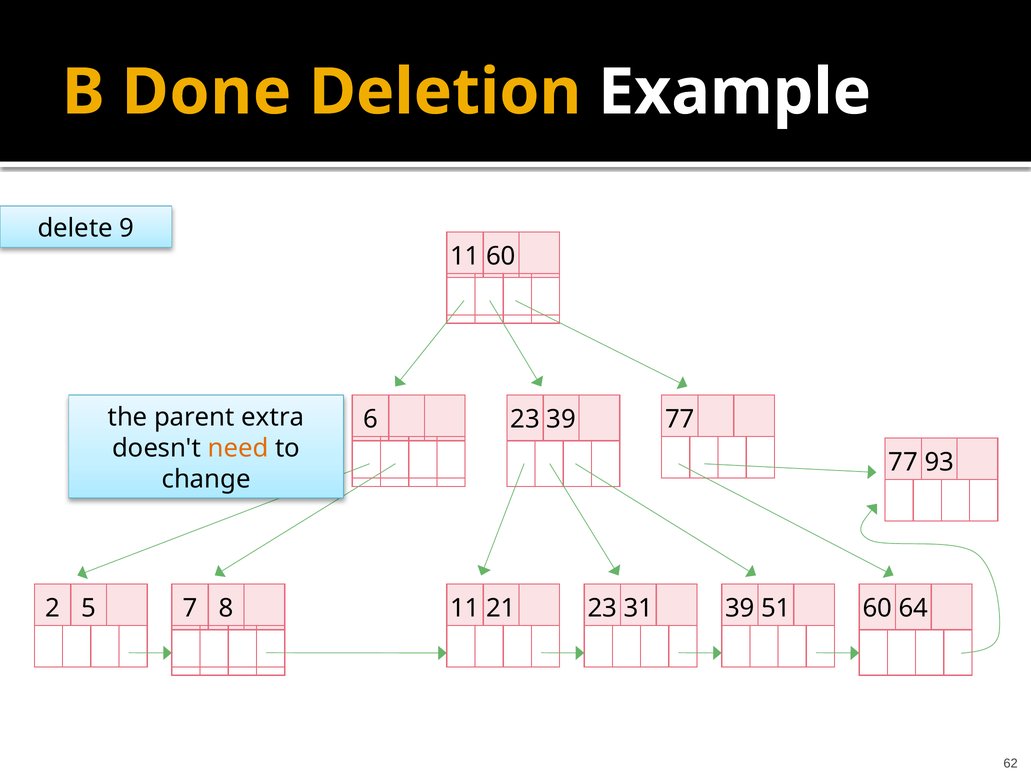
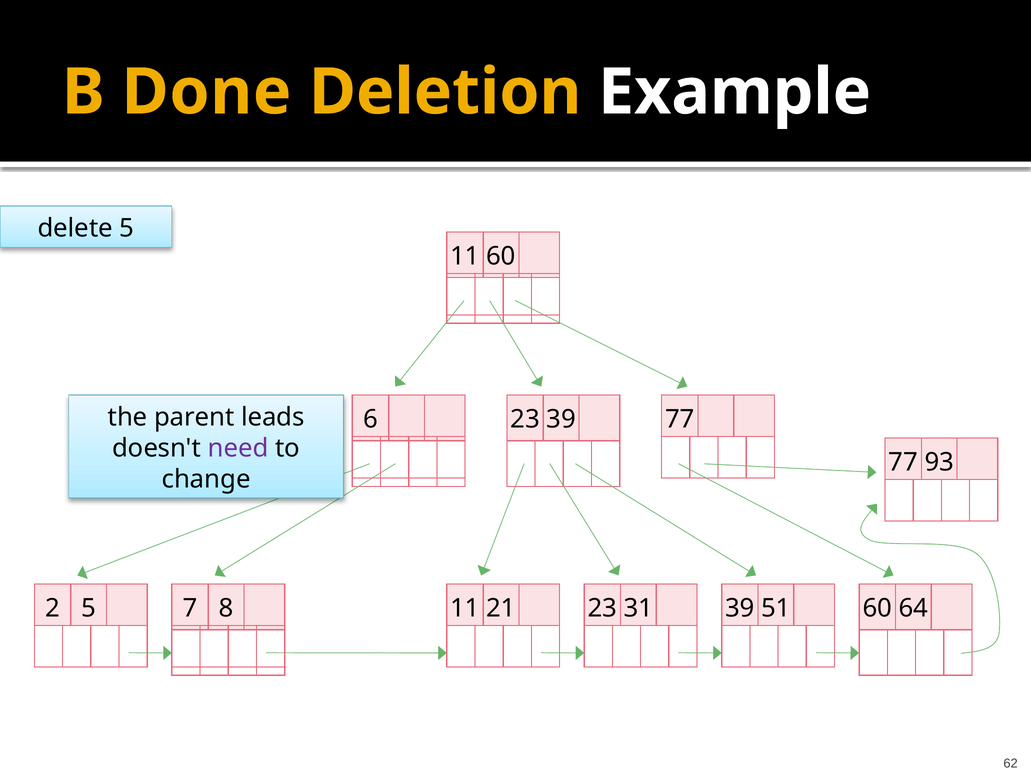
delete 9: 9 -> 5
extra: extra -> leads
need colour: orange -> purple
